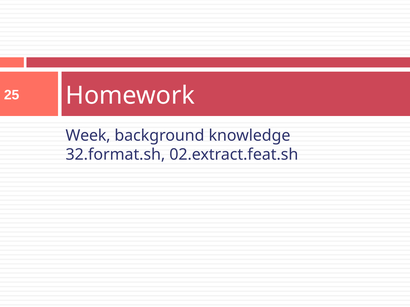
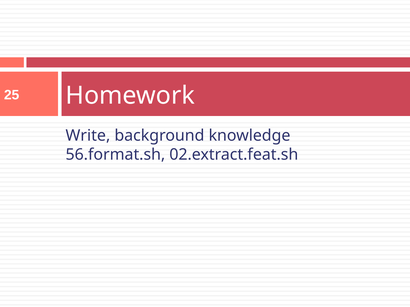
Week: Week -> Write
32.format.sh: 32.format.sh -> 56.format.sh
